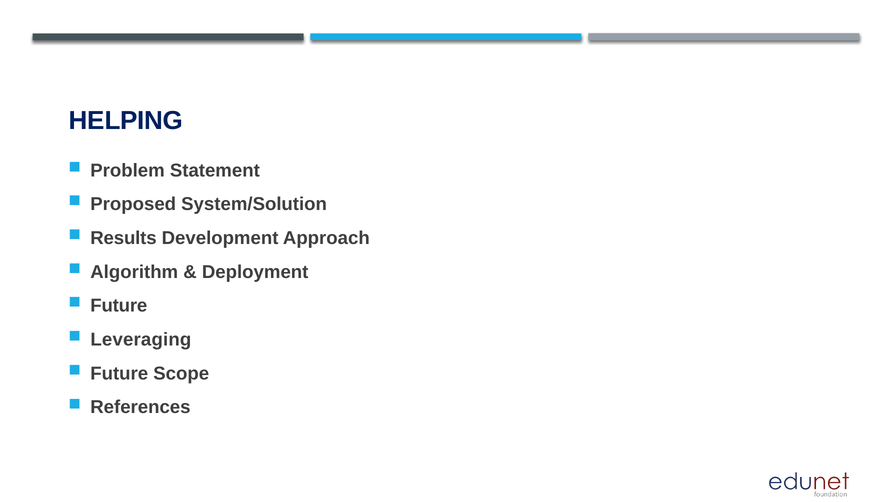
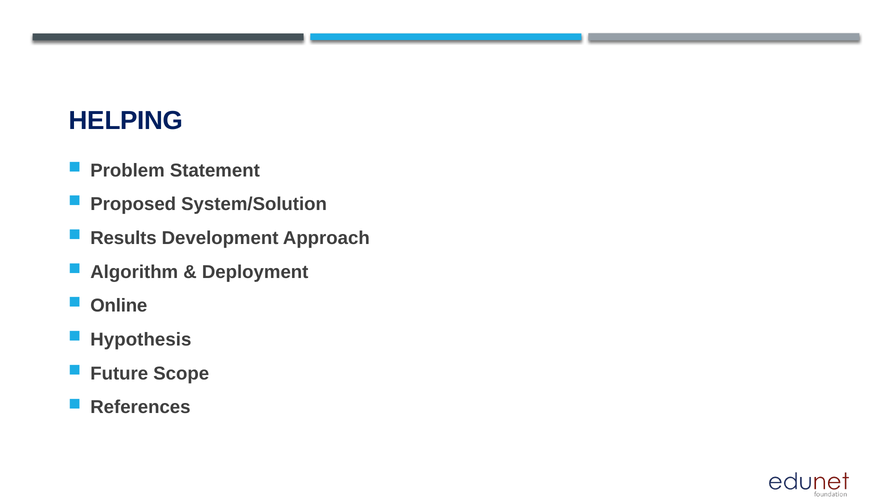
Future at (119, 306): Future -> Online
Leveraging: Leveraging -> Hypothesis
